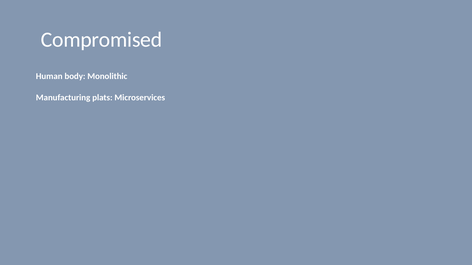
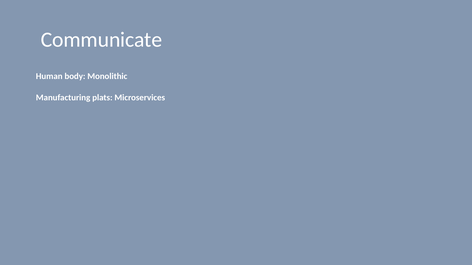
Compromised: Compromised -> Communicate
